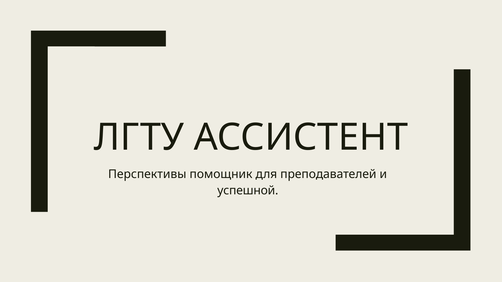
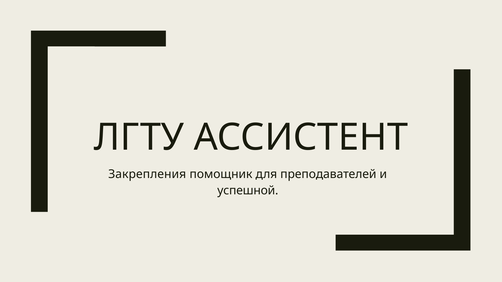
Перспективы: Перспективы -> Закрепления
